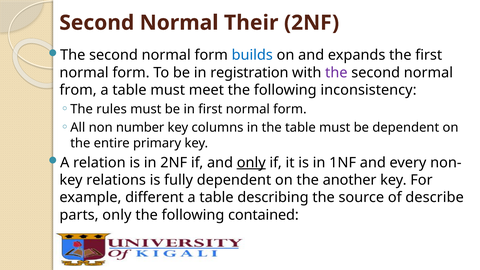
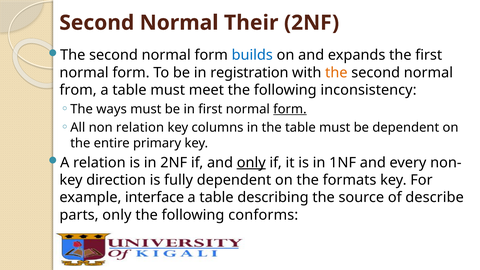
the at (336, 73) colour: purple -> orange
rules: rules -> ways
form at (290, 109) underline: none -> present
non number: number -> relation
relations: relations -> direction
another: another -> formats
different: different -> interface
contained: contained -> conforms
